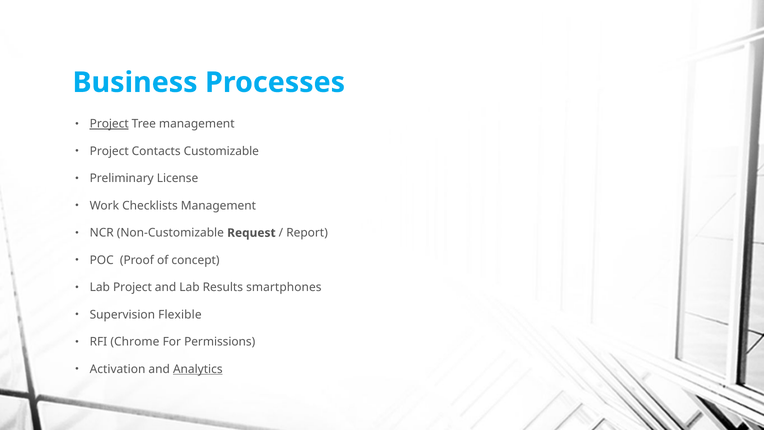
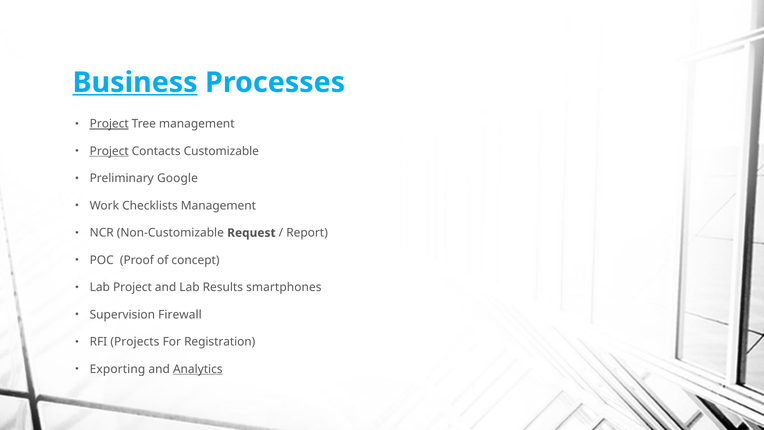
Business underline: none -> present
Project at (109, 151) underline: none -> present
License: License -> Google
Flexible: Flexible -> Firewall
Chrome: Chrome -> Projects
Permissions: Permissions -> Registration
Activation: Activation -> Exporting
